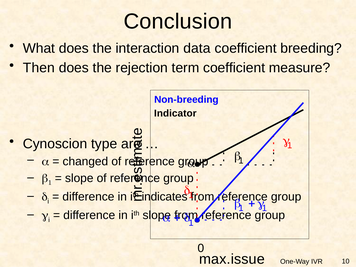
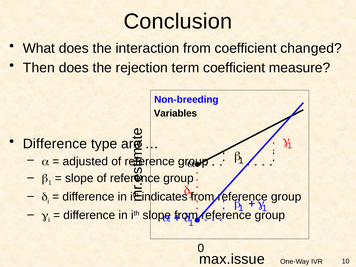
interaction data: data -> from
breeding: breeding -> changed
Indicator: Indicator -> Variables
Cynoscion at (55, 144): Cynoscion -> Difference
changed: changed -> adjusted
